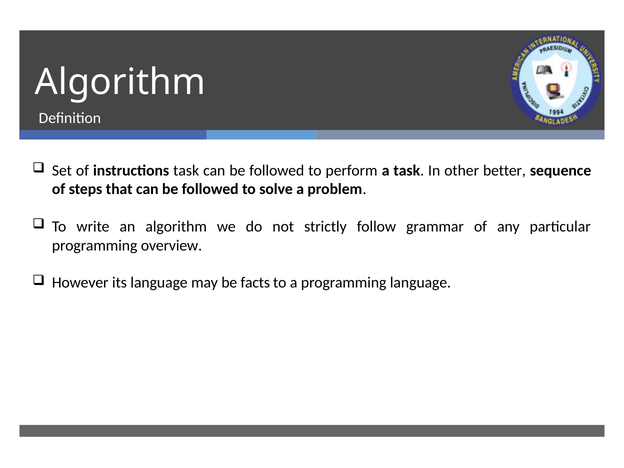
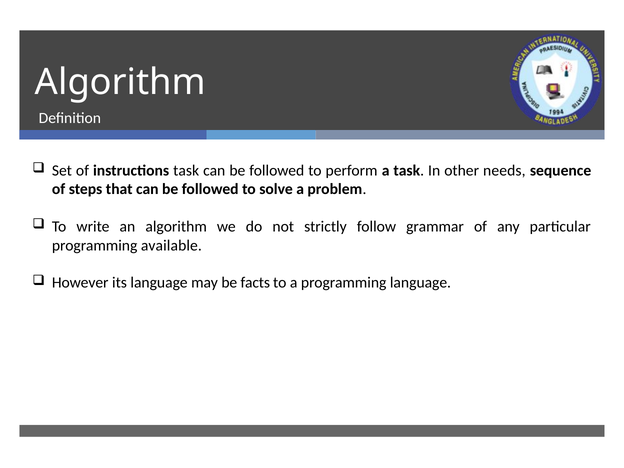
better: better -> needs
overview: overview -> available
